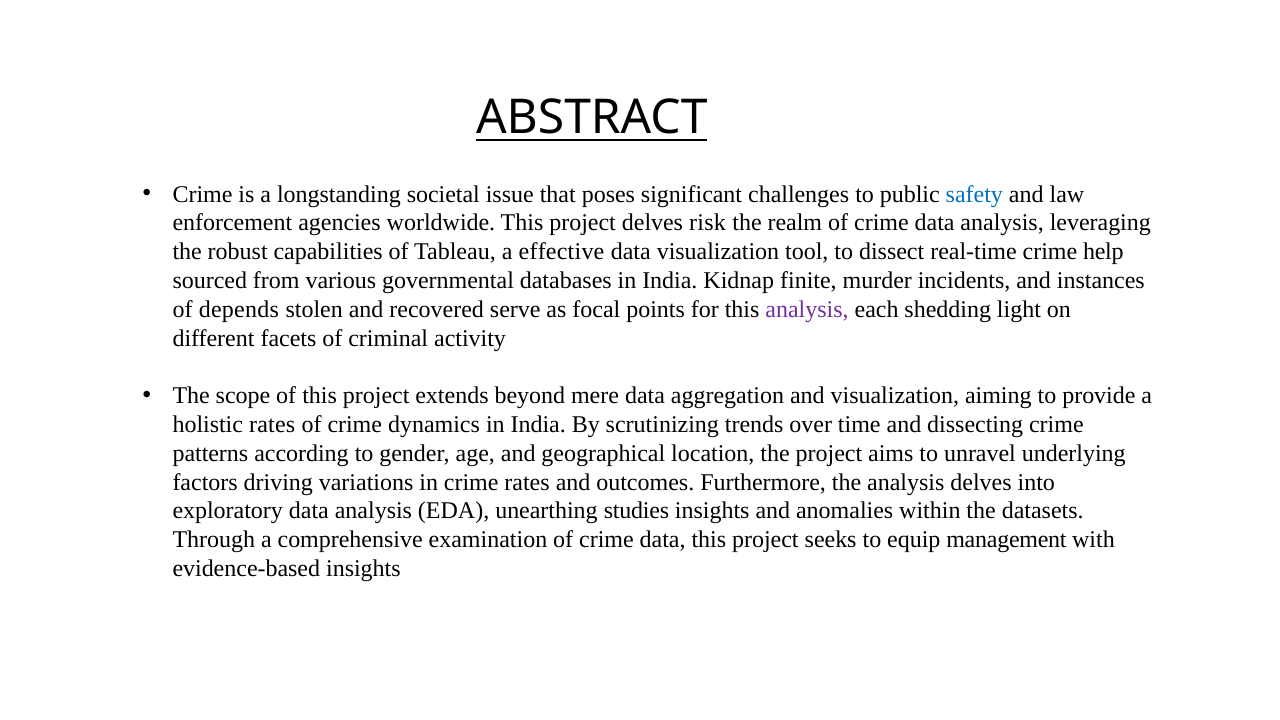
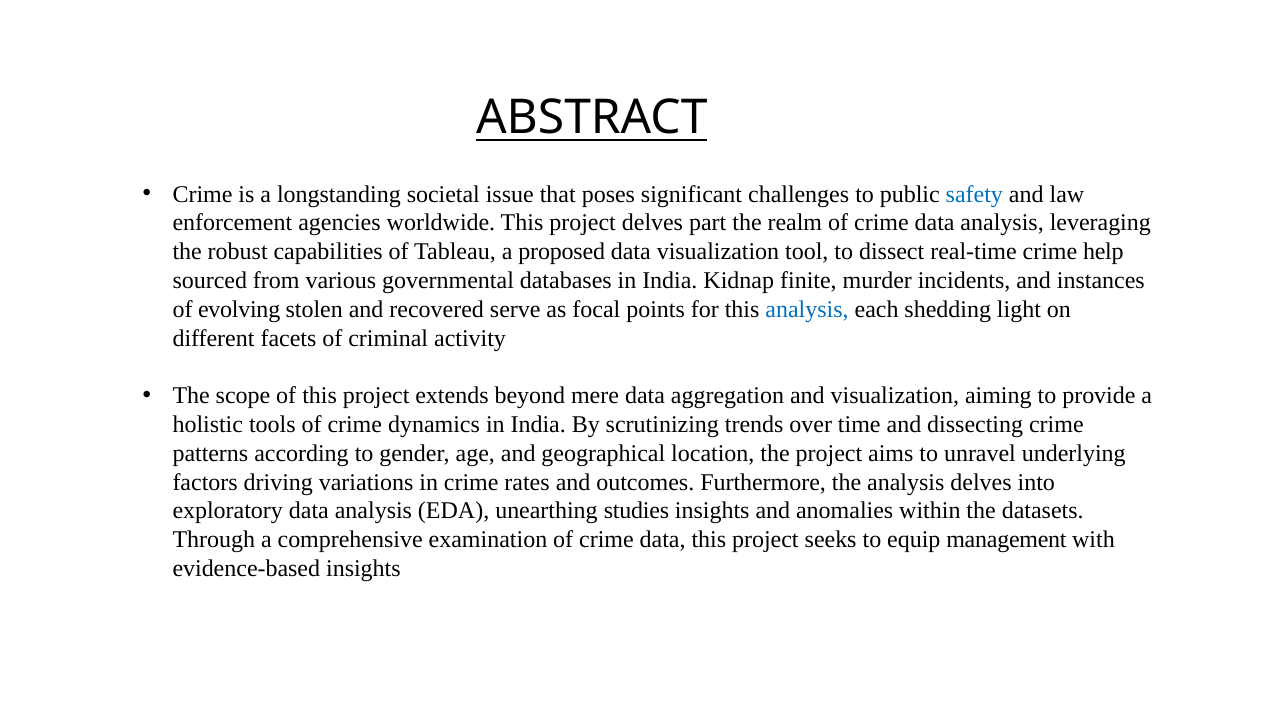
risk: risk -> part
effective: effective -> proposed
depends: depends -> evolving
analysis at (807, 309) colour: purple -> blue
holistic rates: rates -> tools
